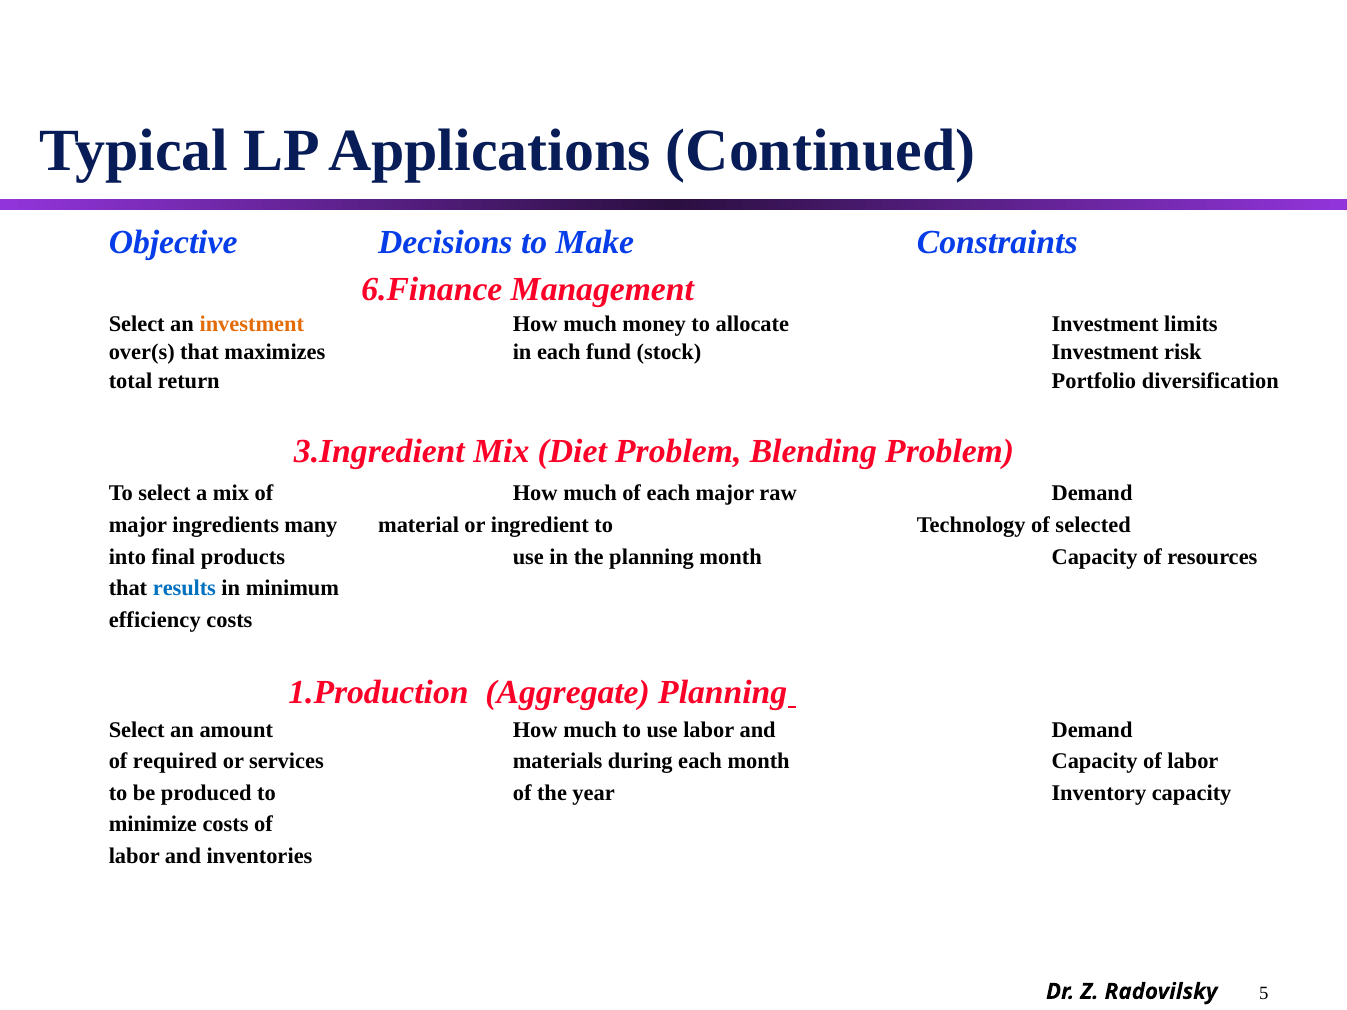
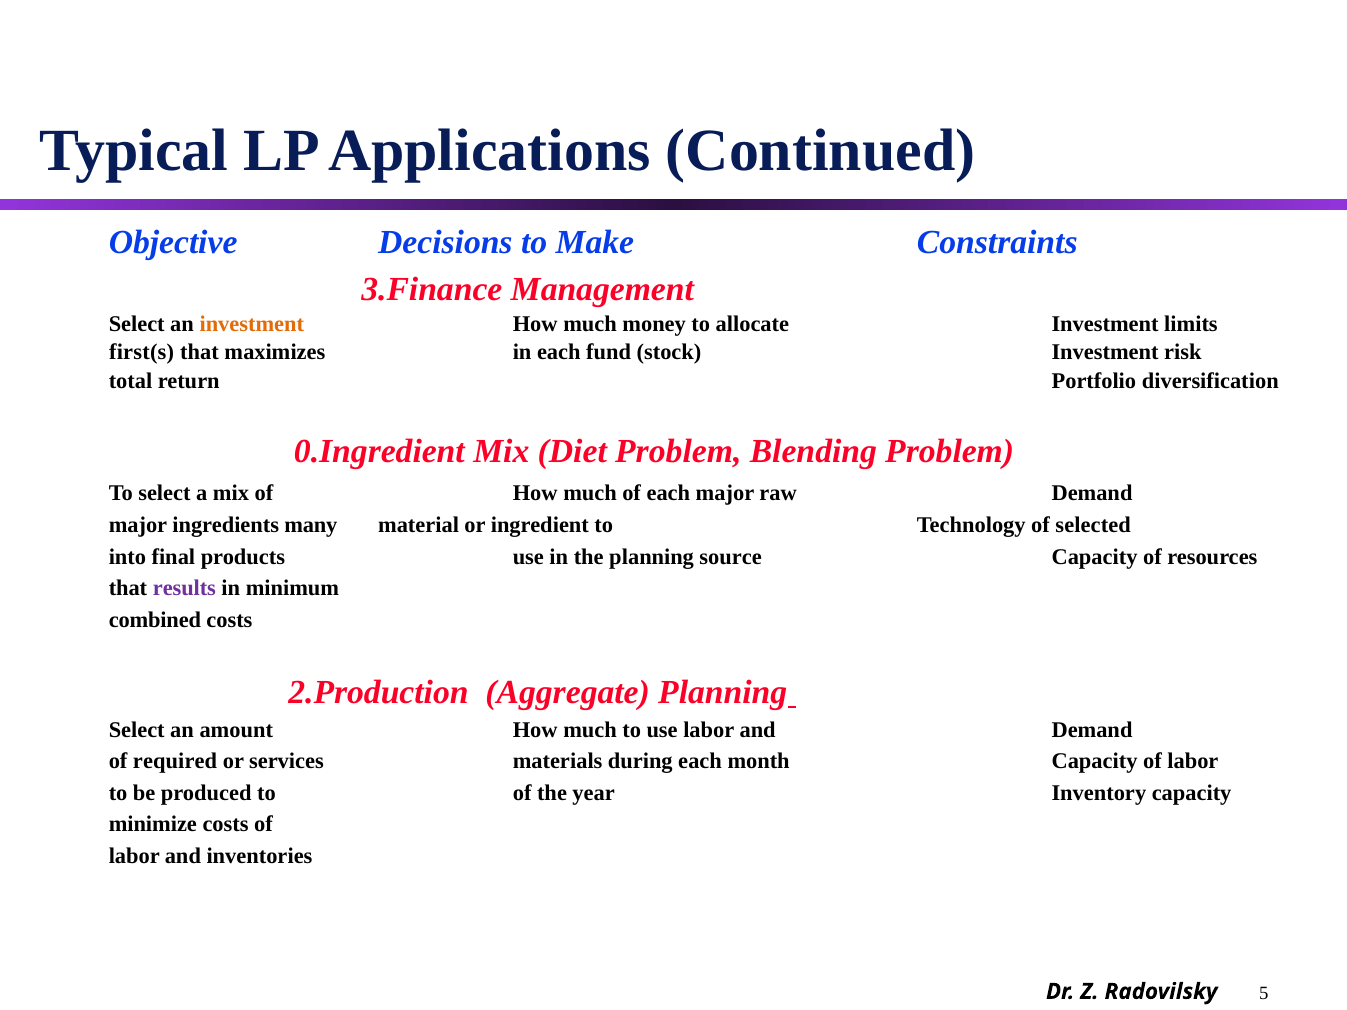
6.Finance: 6.Finance -> 3.Finance
over(s: over(s -> first(s
3.Ingredient: 3.Ingredient -> 0.Ingredient
planning month: month -> source
results colour: blue -> purple
efficiency: efficiency -> combined
1.Production: 1.Production -> 2.Production
